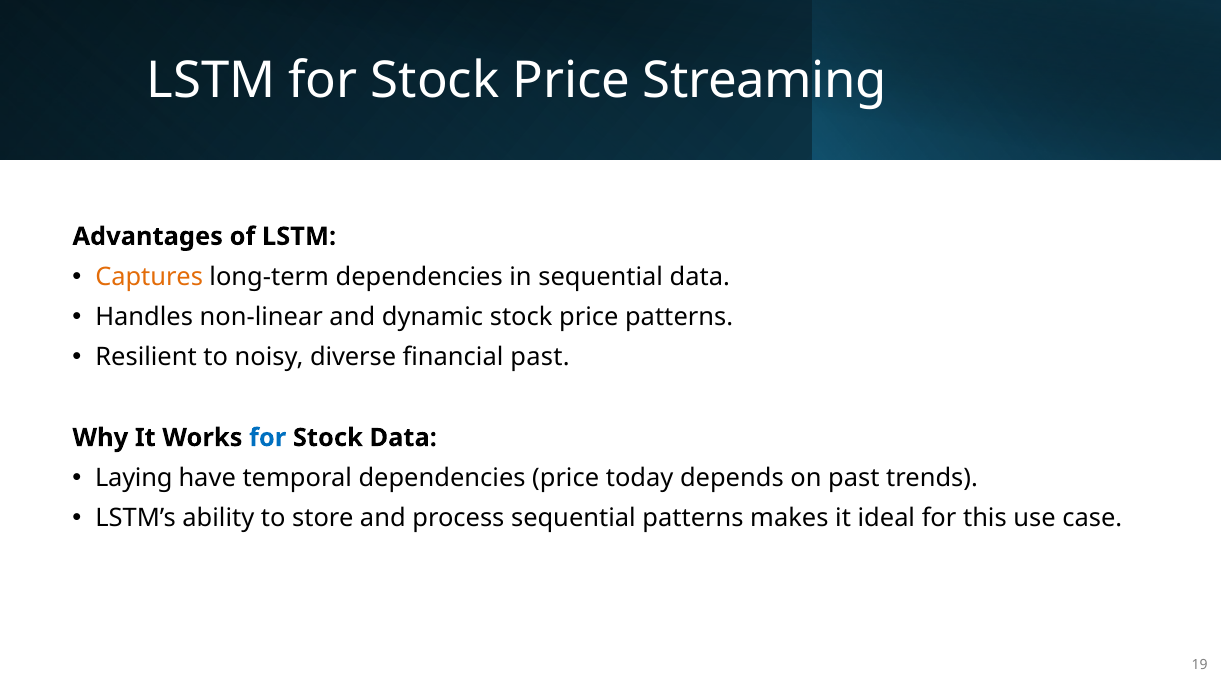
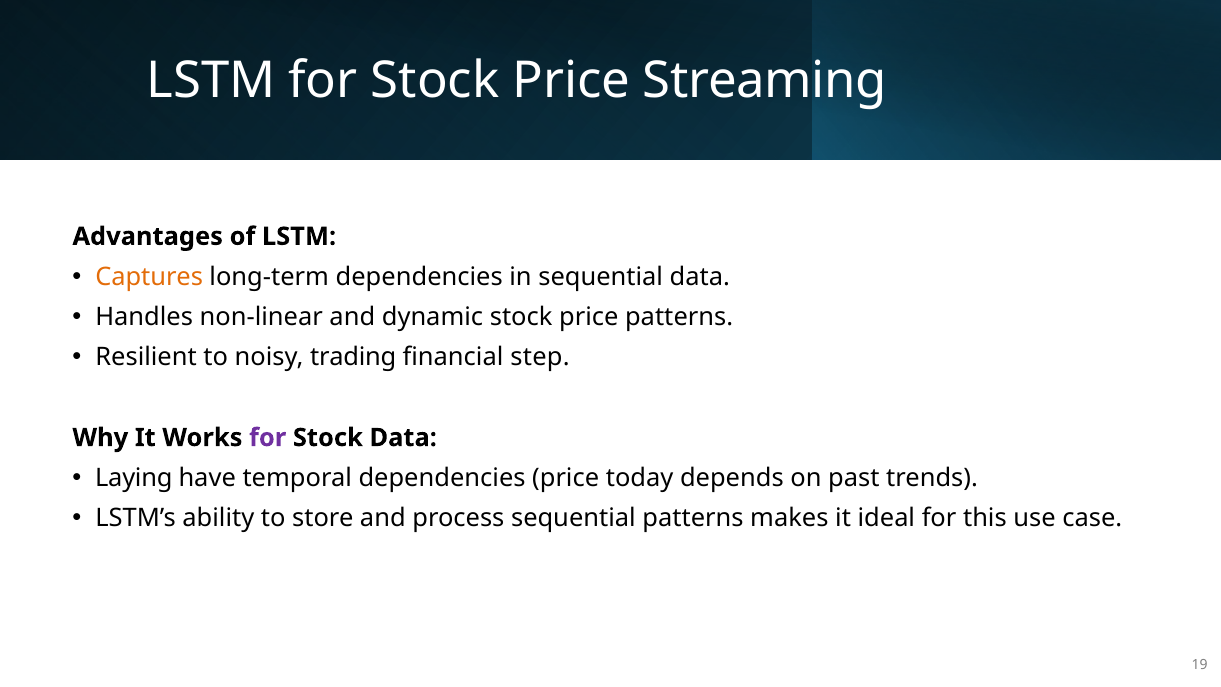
diverse: diverse -> trading
financial past: past -> step
for at (268, 438) colour: blue -> purple
